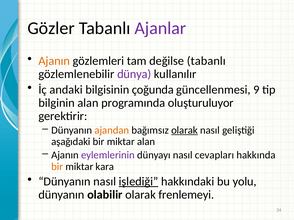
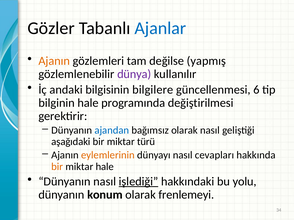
Ajanlar colour: purple -> blue
değilse tabanlı: tabanlı -> yapmış
çoğunda: çoğunda -> bilgilere
9: 9 -> 6
bilginin alan: alan -> hale
oluşturuluyor: oluşturuluyor -> değiştirilmesi
ajandan colour: orange -> blue
olarak at (184, 130) underline: present -> none
miktar alan: alan -> türü
eylemlerinin colour: purple -> orange
miktar kara: kara -> hale
olabilir: olabilir -> konum
